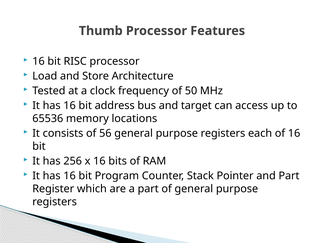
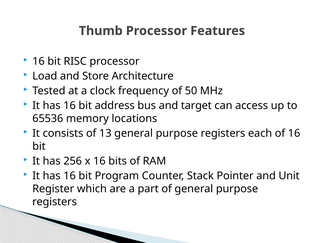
56: 56 -> 13
and Part: Part -> Unit
